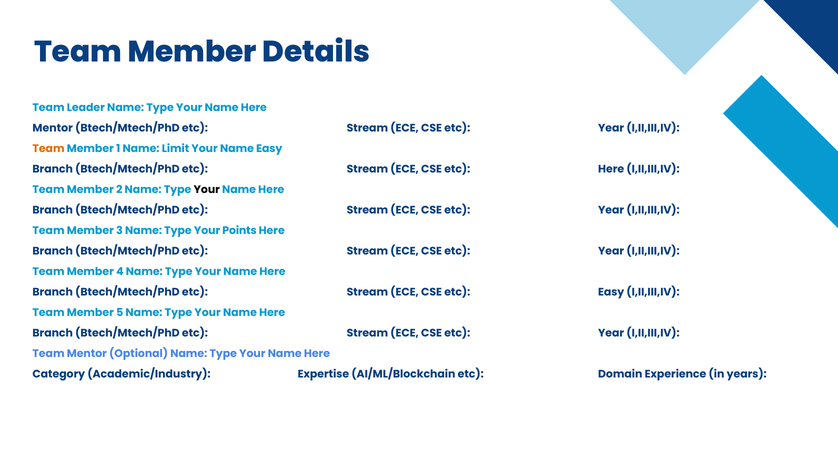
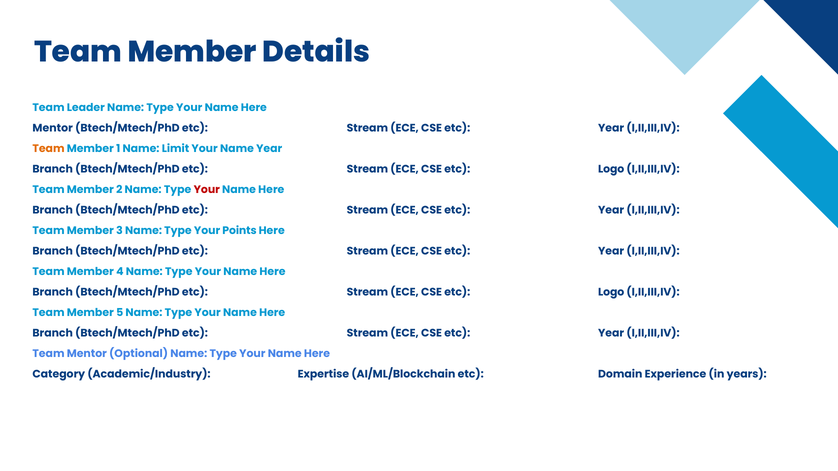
Name Easy: Easy -> Year
Here at (611, 169): Here -> Logo
Your at (207, 190) colour: black -> red
Easy at (611, 293): Easy -> Logo
